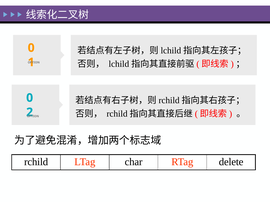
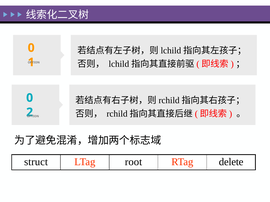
rchild: rchild -> struct
char: char -> root
